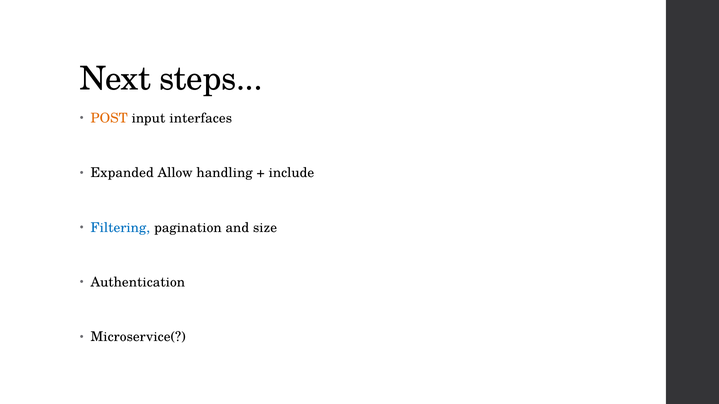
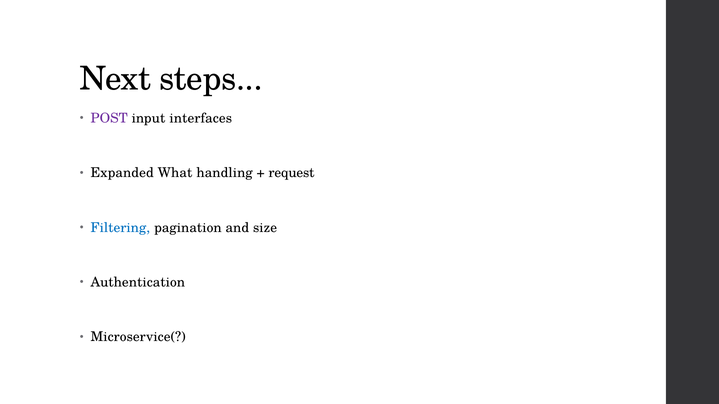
POST colour: orange -> purple
Allow: Allow -> What
include: include -> request
